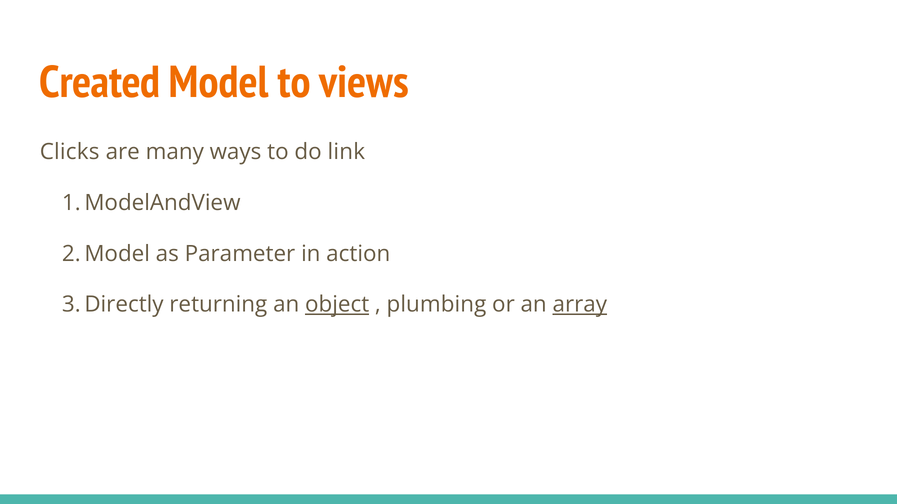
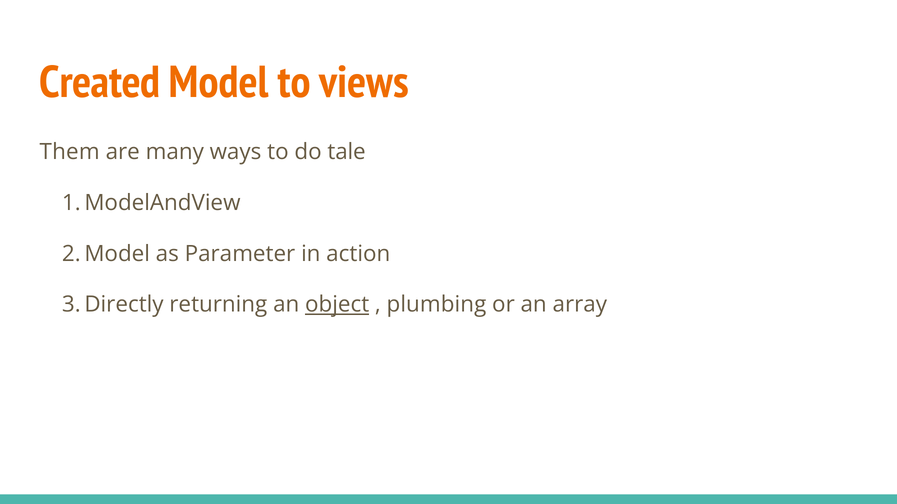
Clicks: Clicks -> Them
link: link -> tale
array underline: present -> none
